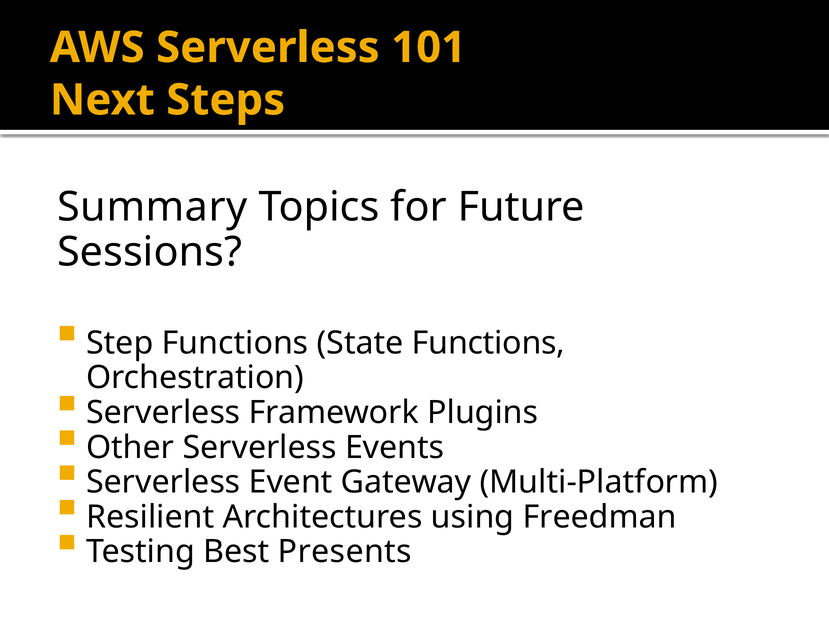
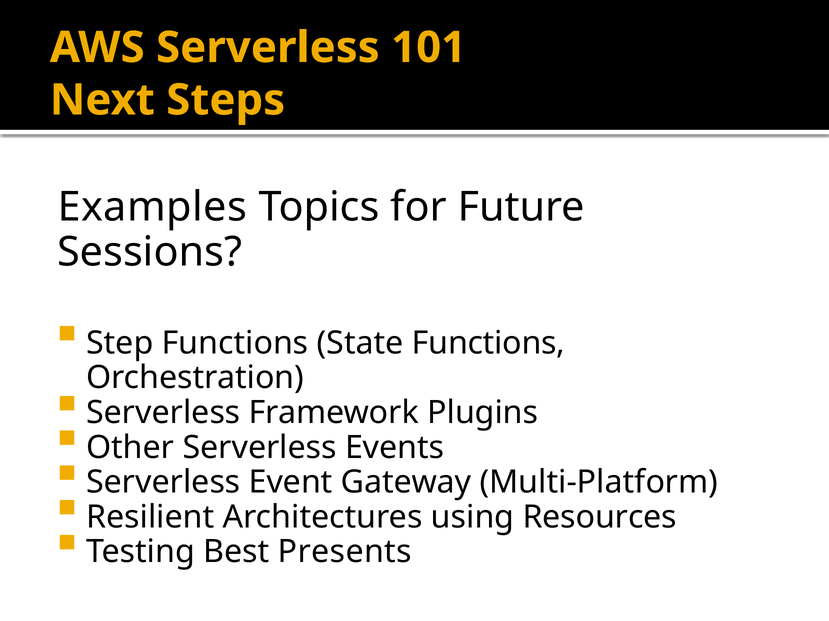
Summary: Summary -> Examples
Freedman: Freedman -> Resources
